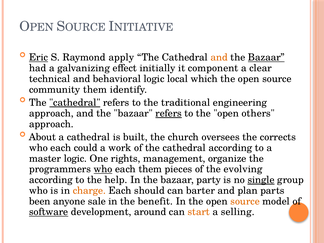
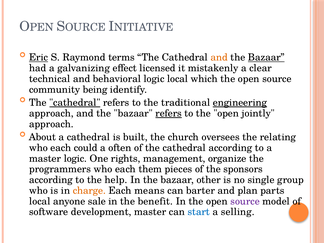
apply: apply -> terms
initially: initially -> licensed
component: component -> mistakenly
community them: them -> being
engineering underline: none -> present
others: others -> jointly
corrects: corrects -> relating
work: work -> often
who at (103, 169) underline: present -> none
evolving: evolving -> sponsors
party: party -> other
single underline: present -> none
should: should -> means
been at (40, 201): been -> local
source at (245, 201) colour: orange -> purple
software underline: present -> none
development around: around -> master
start colour: orange -> blue
